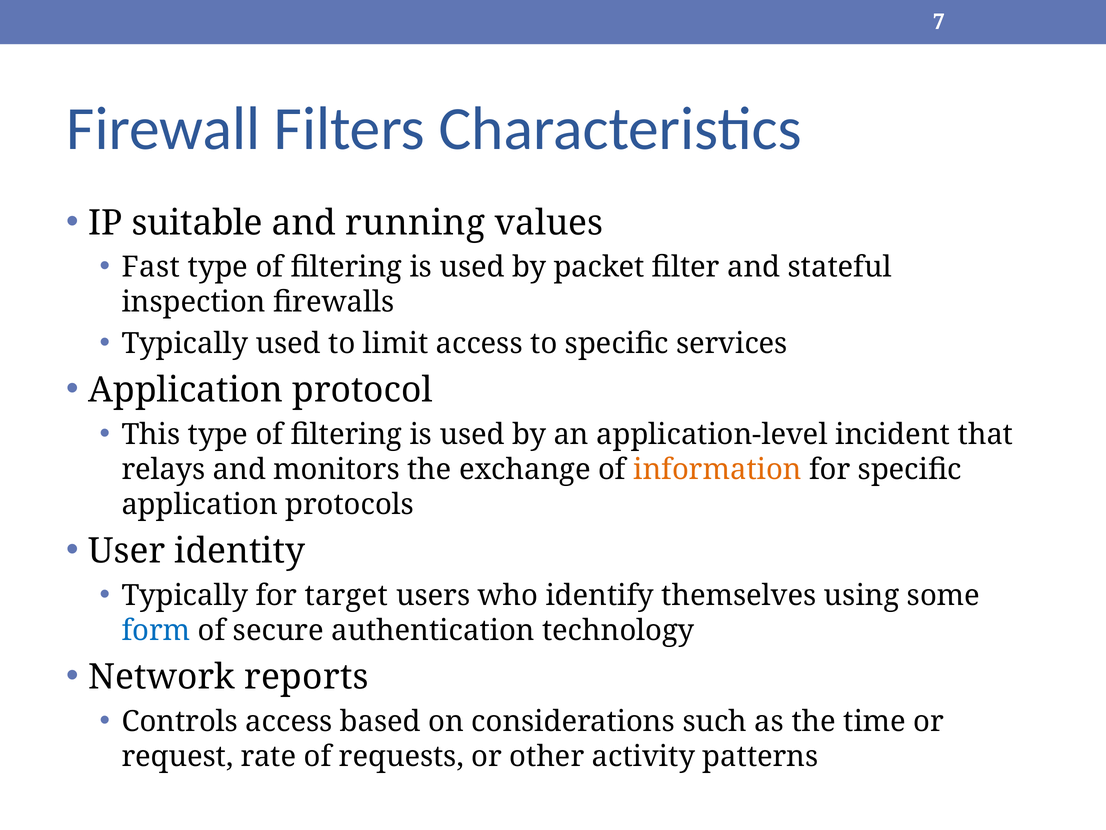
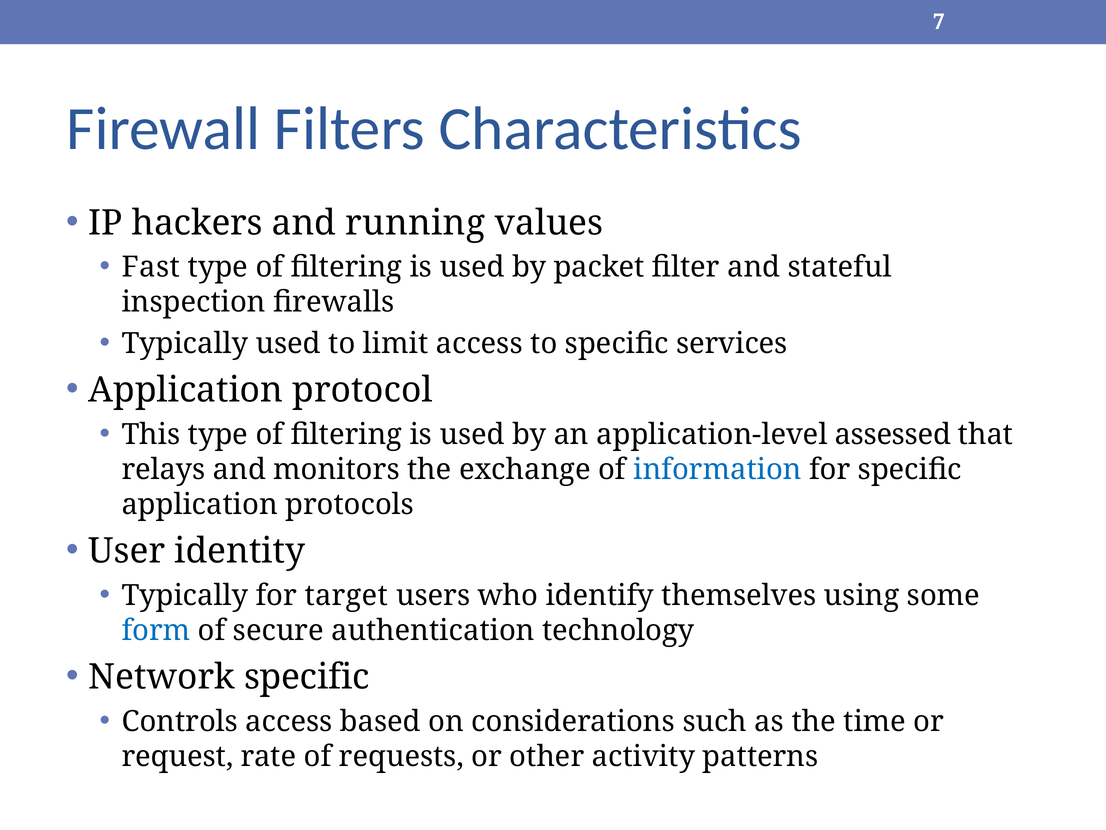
suitable: suitable -> hackers
incident: incident -> assessed
information colour: orange -> blue
Network reports: reports -> specific
